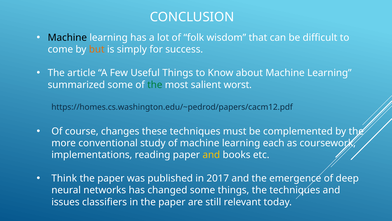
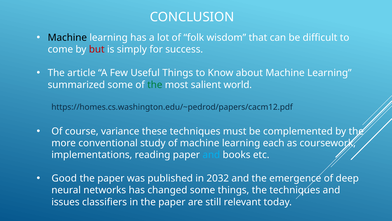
but colour: orange -> red
worst: worst -> world
changes: changes -> variance
and at (211, 155) colour: yellow -> light blue
Think: Think -> Good
2017: 2017 -> 2032
